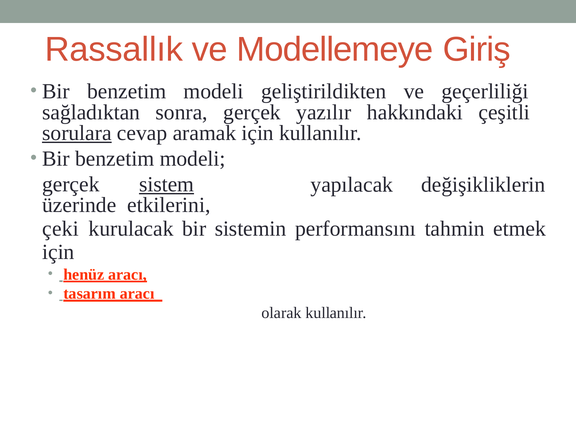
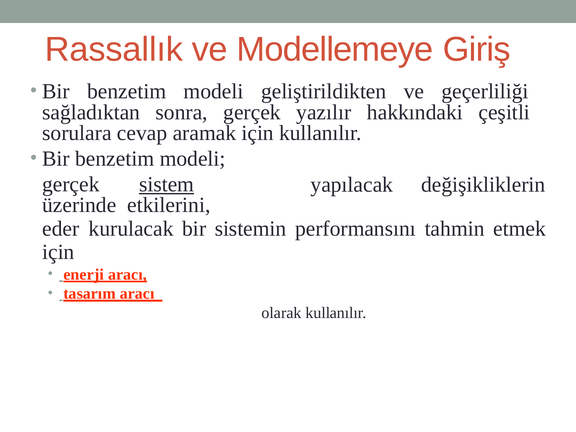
sorulara underline: present -> none
çeki: çeki -> eder
henüz: henüz -> enerji
